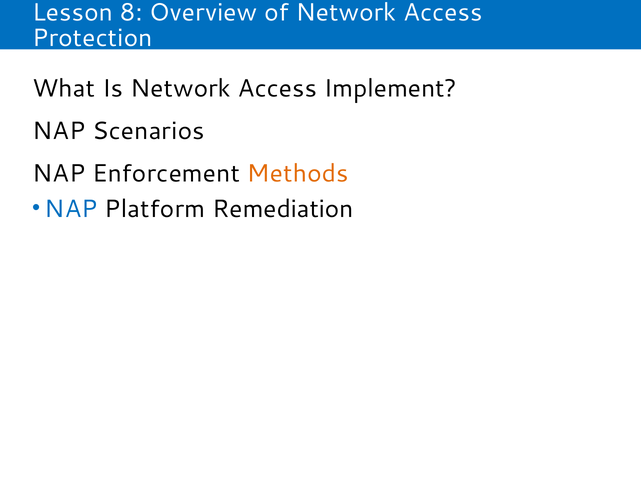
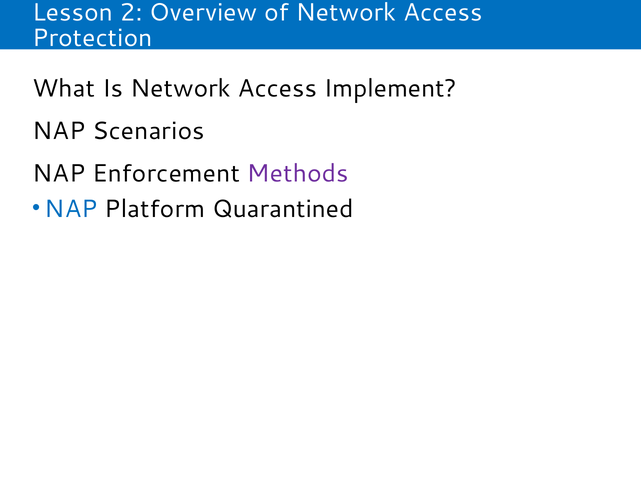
8: 8 -> 2
Methods colour: orange -> purple
Remediation: Remediation -> Quarantined
